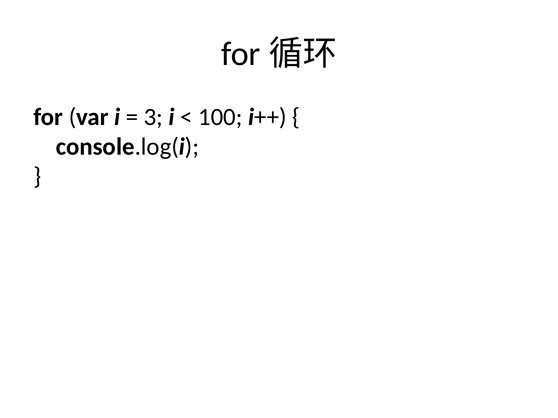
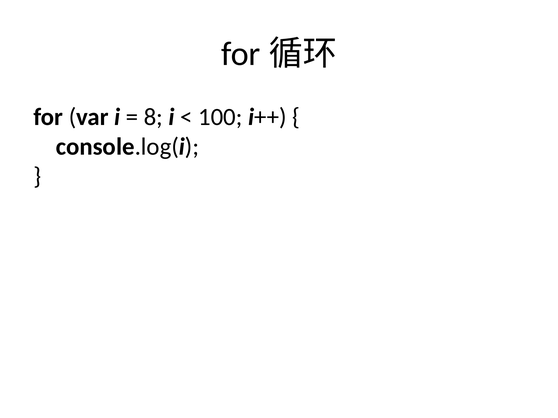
3: 3 -> 8
